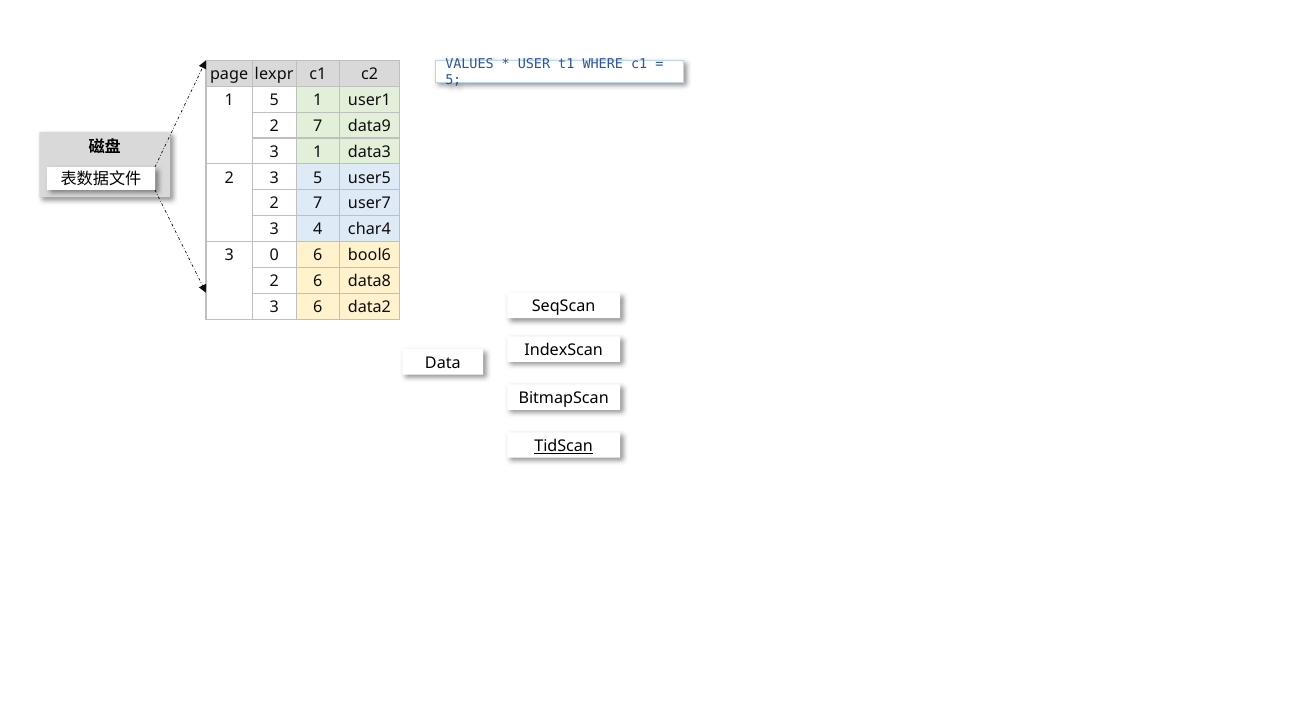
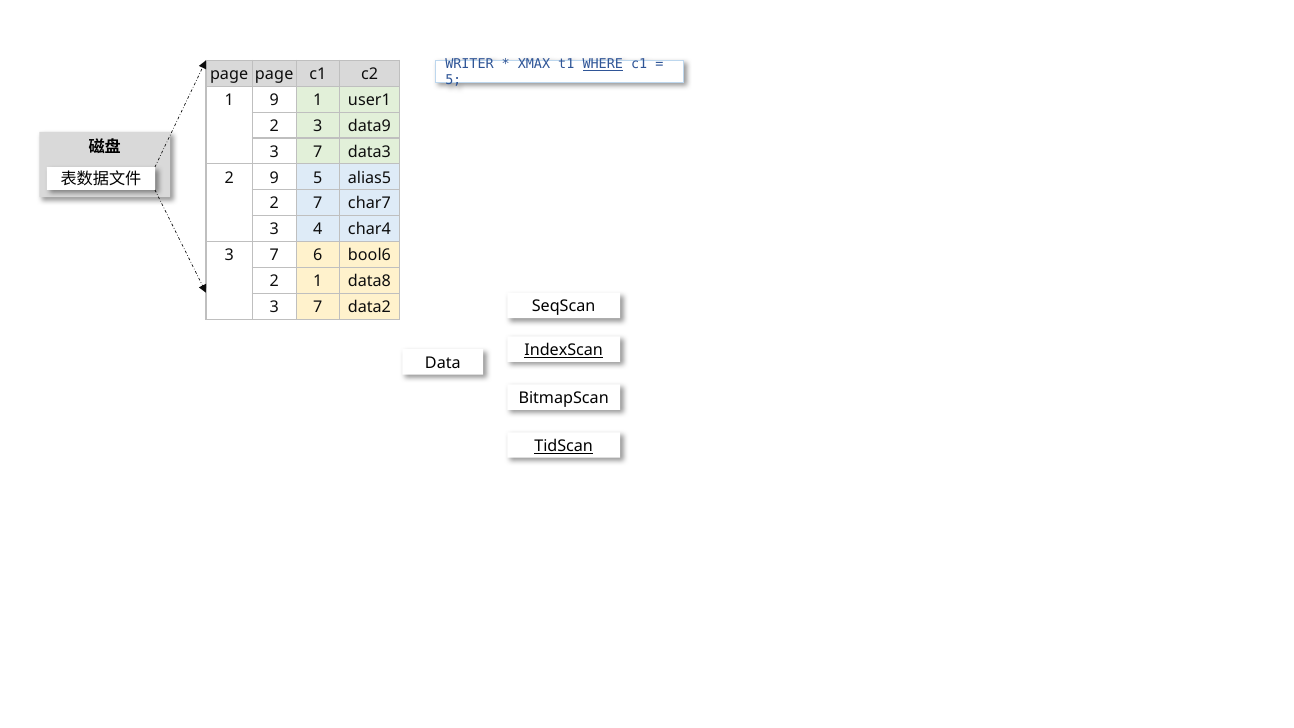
VALUES: VALUES -> WRITER
USER: USER -> XMAX
WHERE underline: none -> present
page lexpr: lexpr -> page
1 5: 5 -> 9
7 at (318, 126): 7 -> 3
1 at (318, 152): 1 -> 7
2 3: 3 -> 9
user5: user5 -> alias5
user7: user7 -> char7
0 at (274, 255): 0 -> 7
2 6: 6 -> 1
6 at (318, 307): 6 -> 7
IndexScan underline: none -> present
